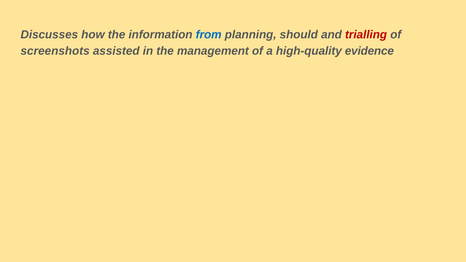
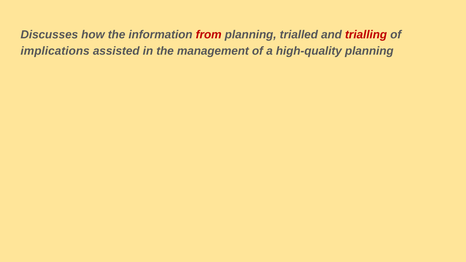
from colour: blue -> red
should: should -> trialled
screenshots: screenshots -> implications
high-quality evidence: evidence -> planning
